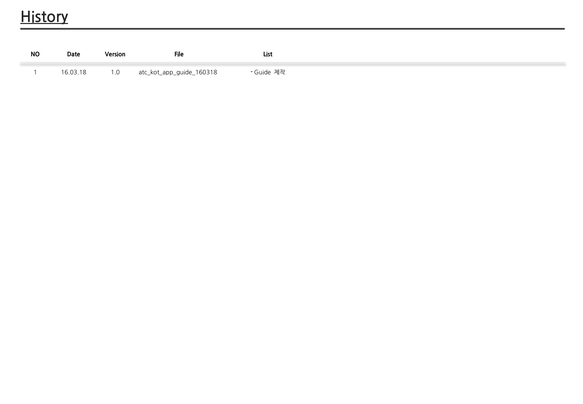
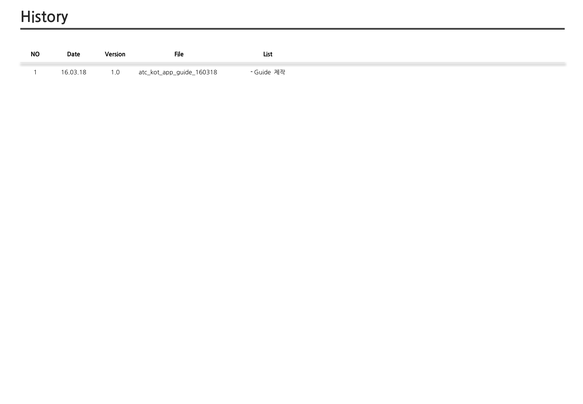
History underline: present -> none
